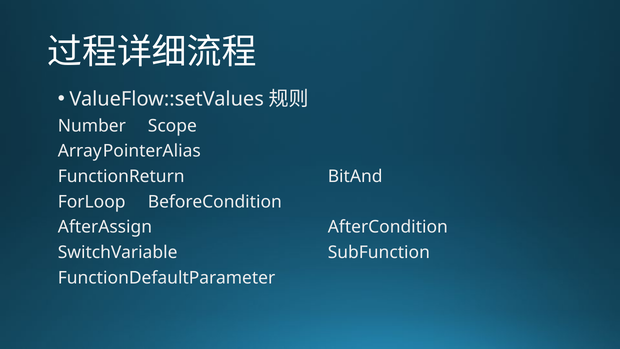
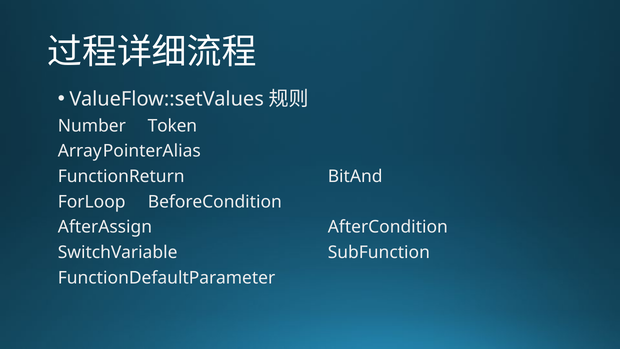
Scope: Scope -> Token
